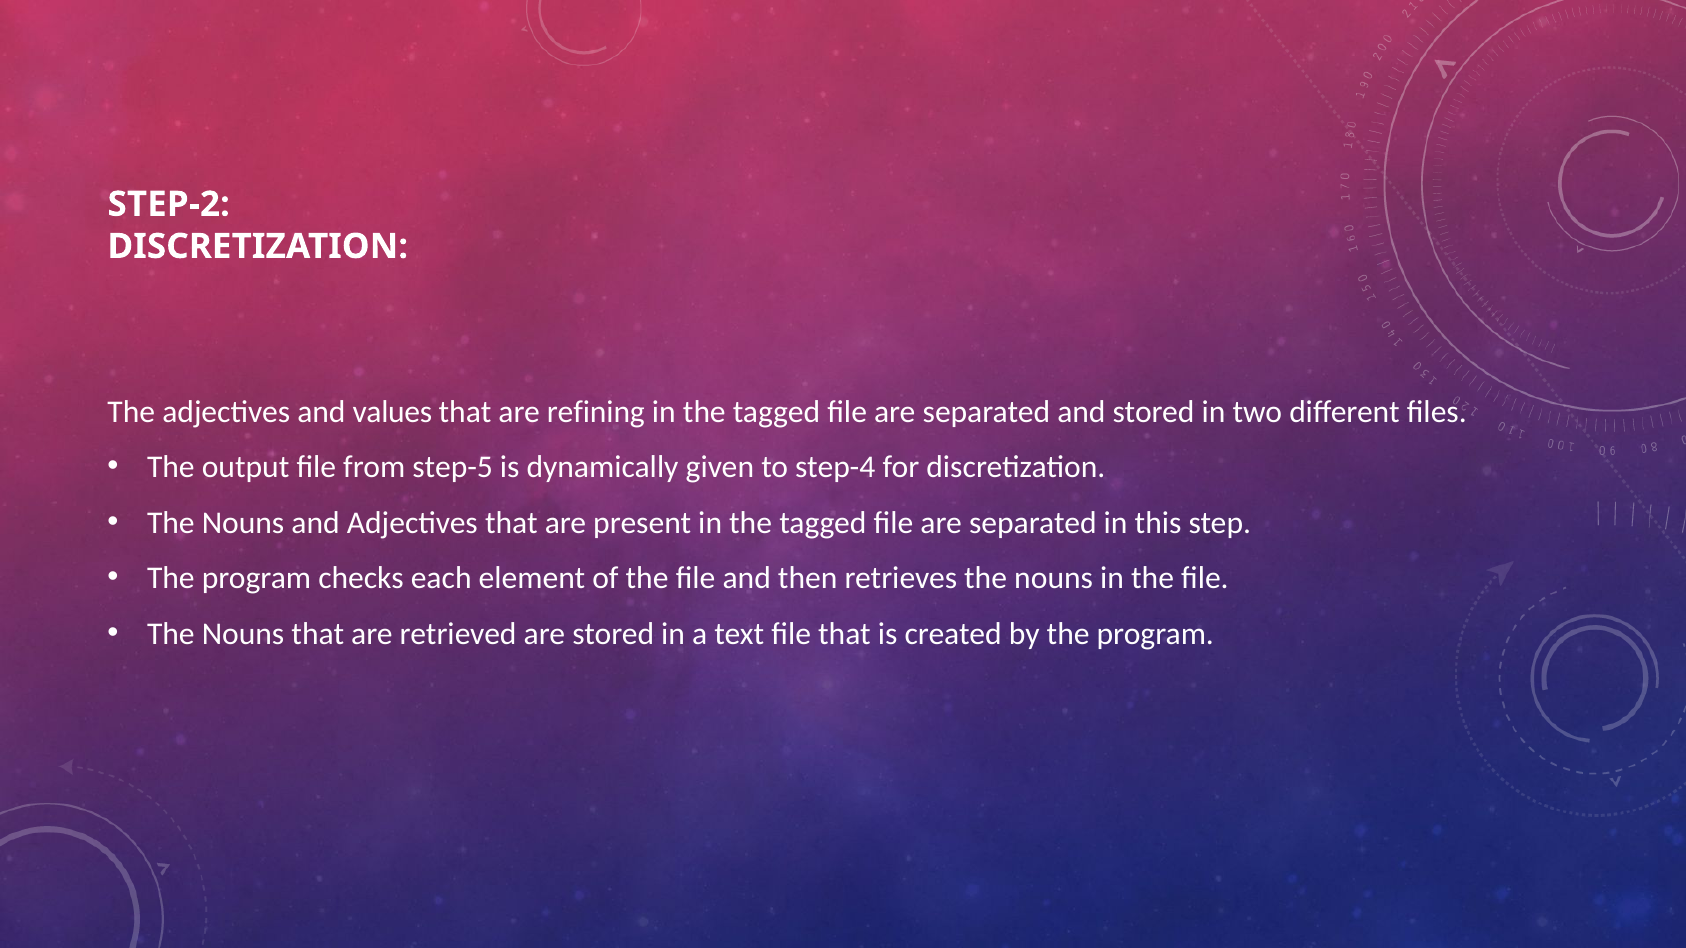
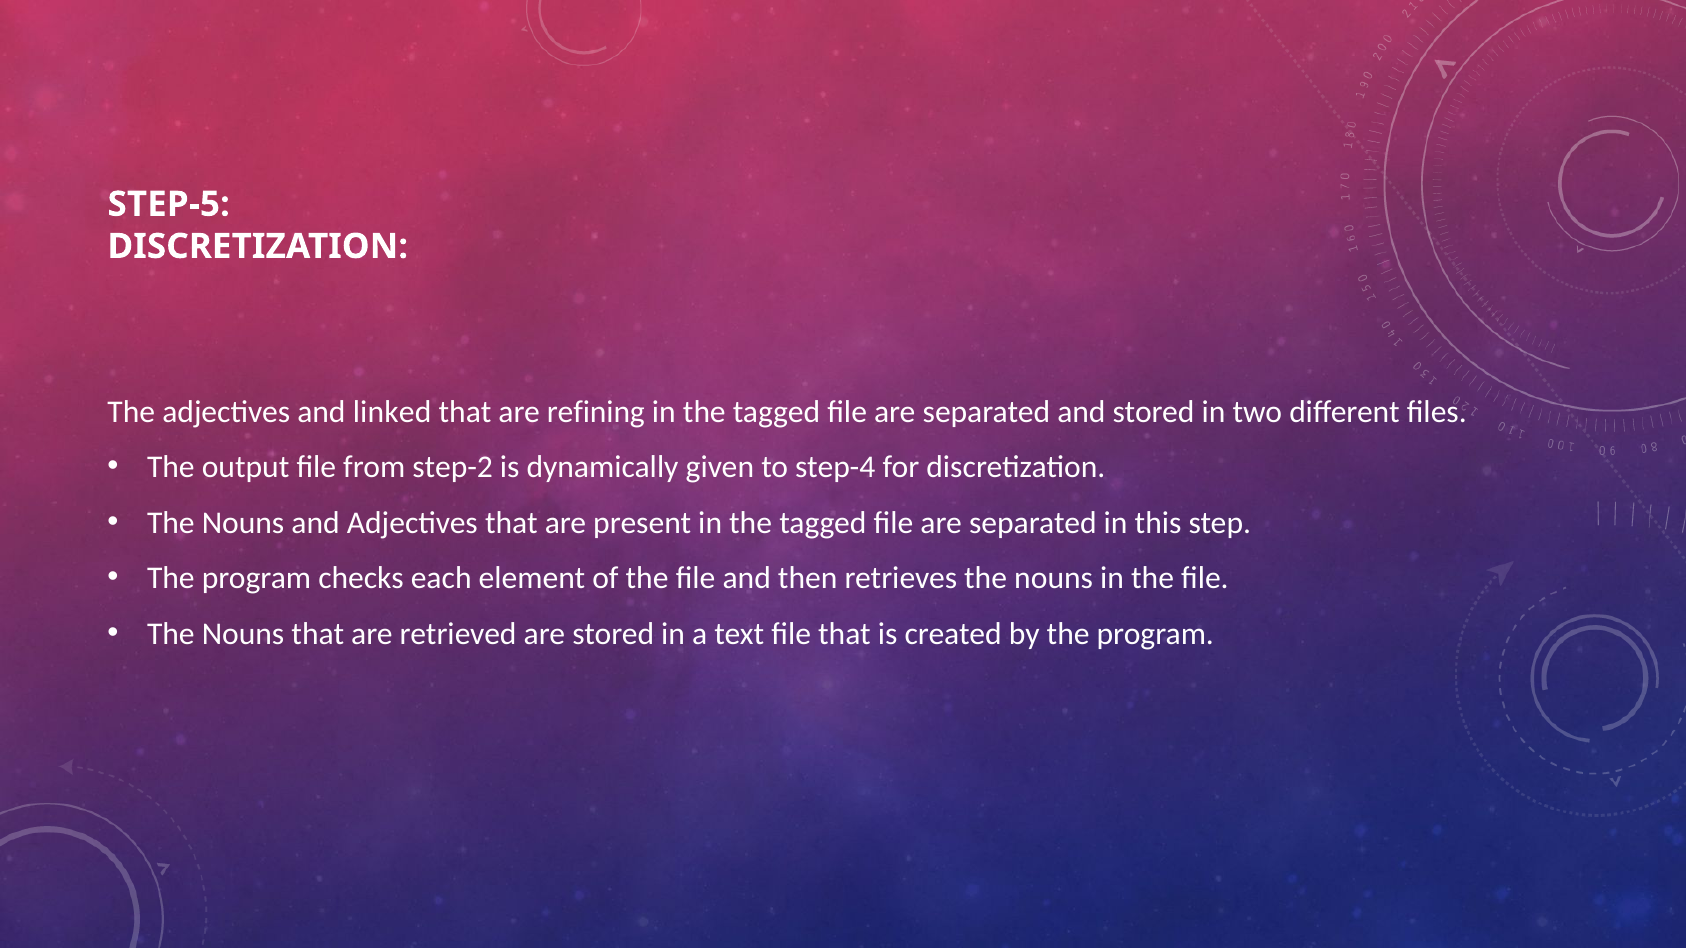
STEP-2: STEP-2 -> STEP-5
values: values -> linked
step-5: step-5 -> step-2
